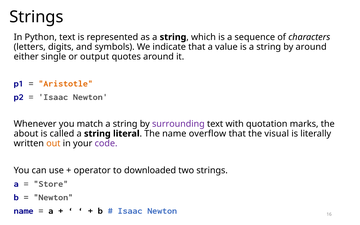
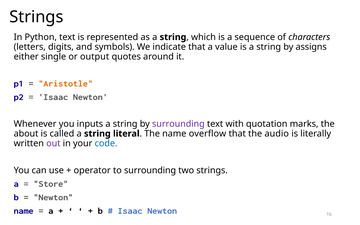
by around: around -> assigns
match: match -> inputs
visual: visual -> audio
out colour: orange -> purple
code colour: purple -> blue
to downloaded: downloaded -> surrounding
